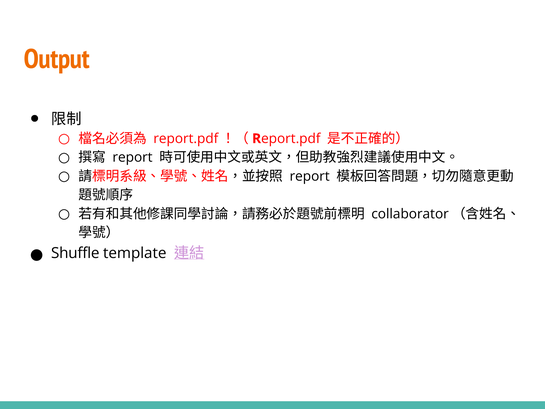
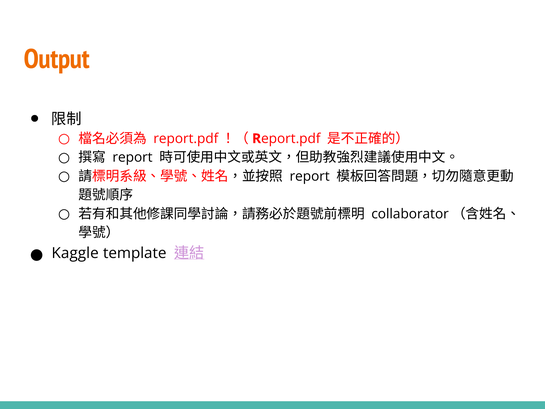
Shuffle: Shuffle -> Kaggle
